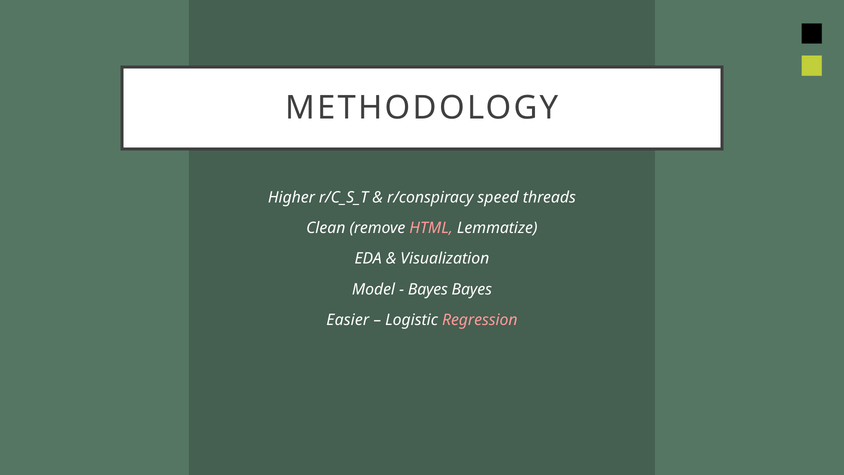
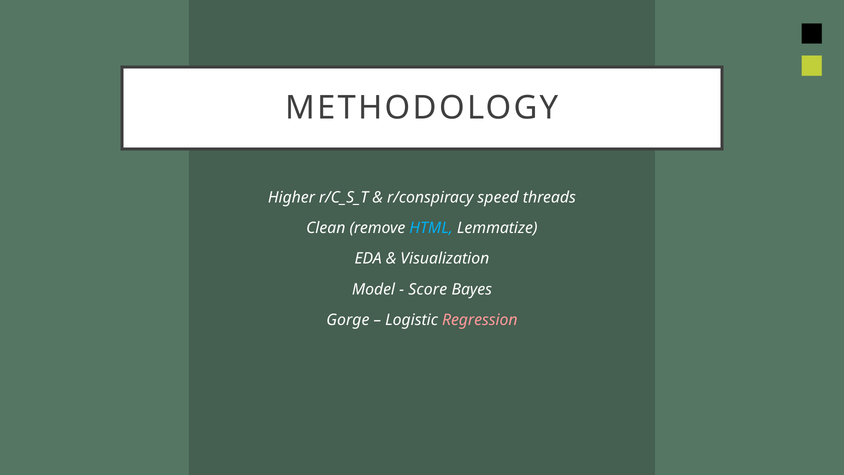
HTML colour: pink -> light blue
Bayes at (428, 289): Bayes -> Score
Easier: Easier -> Gorge
